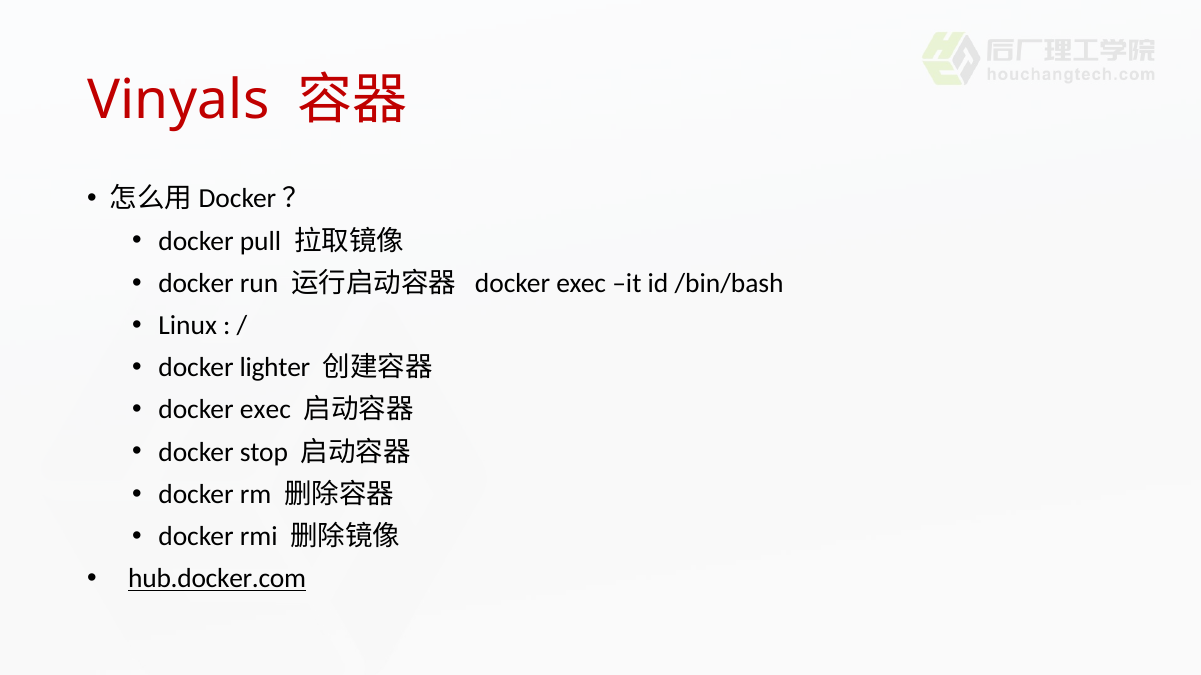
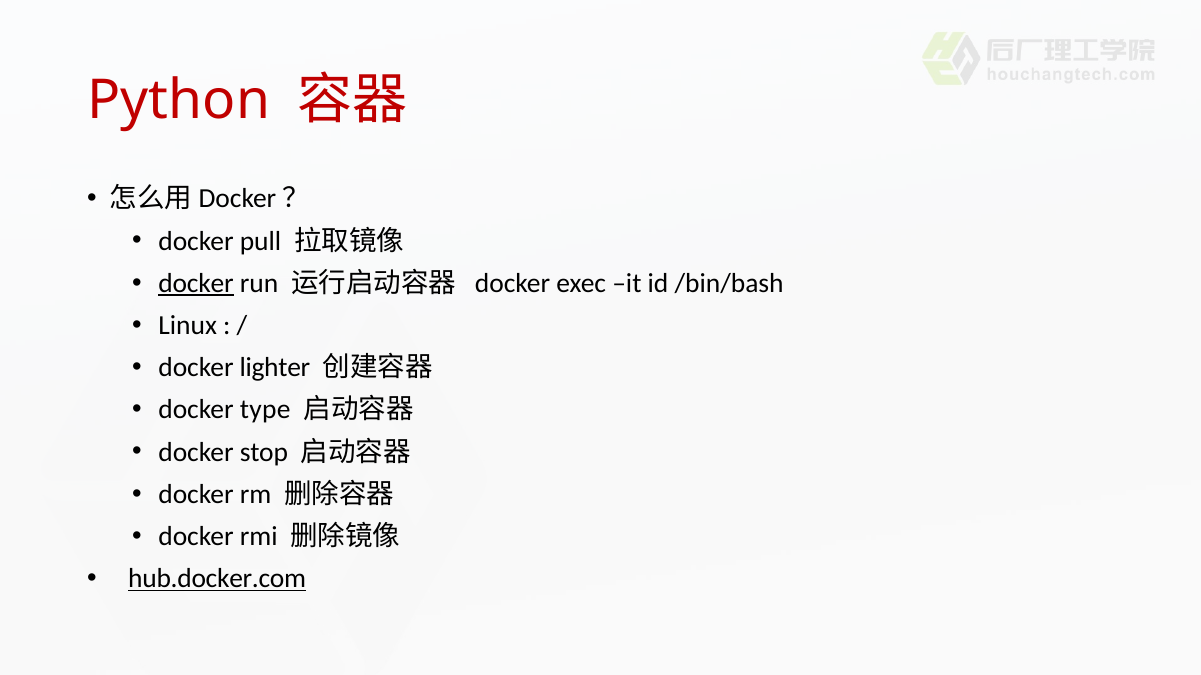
Vinyals: Vinyals -> Python
docker at (196, 283) underline: none -> present
exec at (265, 410): exec -> type
